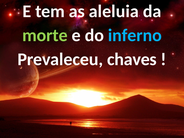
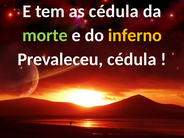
as aleluia: aleluia -> cédula
inferno colour: light blue -> yellow
Prevaleceu chaves: chaves -> cédula
